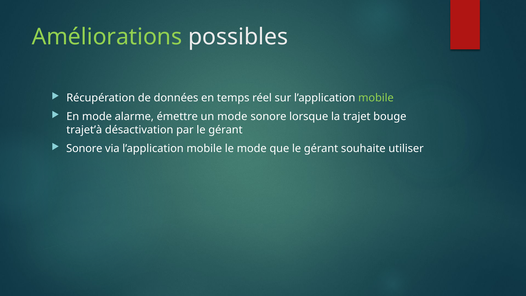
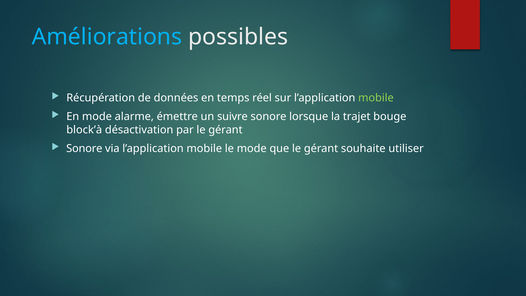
Améliorations colour: light green -> light blue
un mode: mode -> suivre
trajet’à: trajet’à -> block’à
